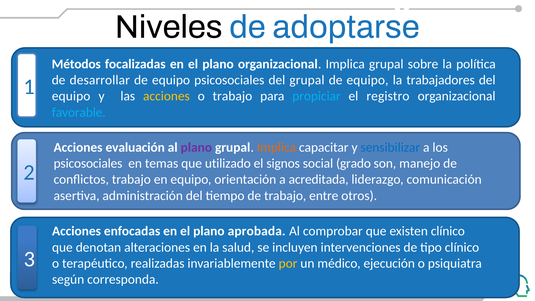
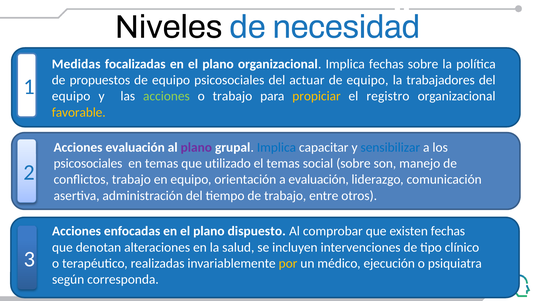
adoptarse: adoptarse -> necesidad
Métodos: Métodos -> Medidas
Implica grupal: grupal -> fechas
desarrollar: desarrollar -> propuestos
del grupal: grupal -> actuar
acciones at (166, 96) colour: yellow -> light green
propiciar colour: light blue -> yellow
favorable at (79, 112) colour: light blue -> yellow
Implica at (276, 147) colour: orange -> blue
el signos: signos -> temas
social grado: grado -> sobre
acreditada at (319, 180): acreditada -> evaluación
aprobada: aprobada -> dispuesto
clínico at (448, 231): clínico -> fechas
